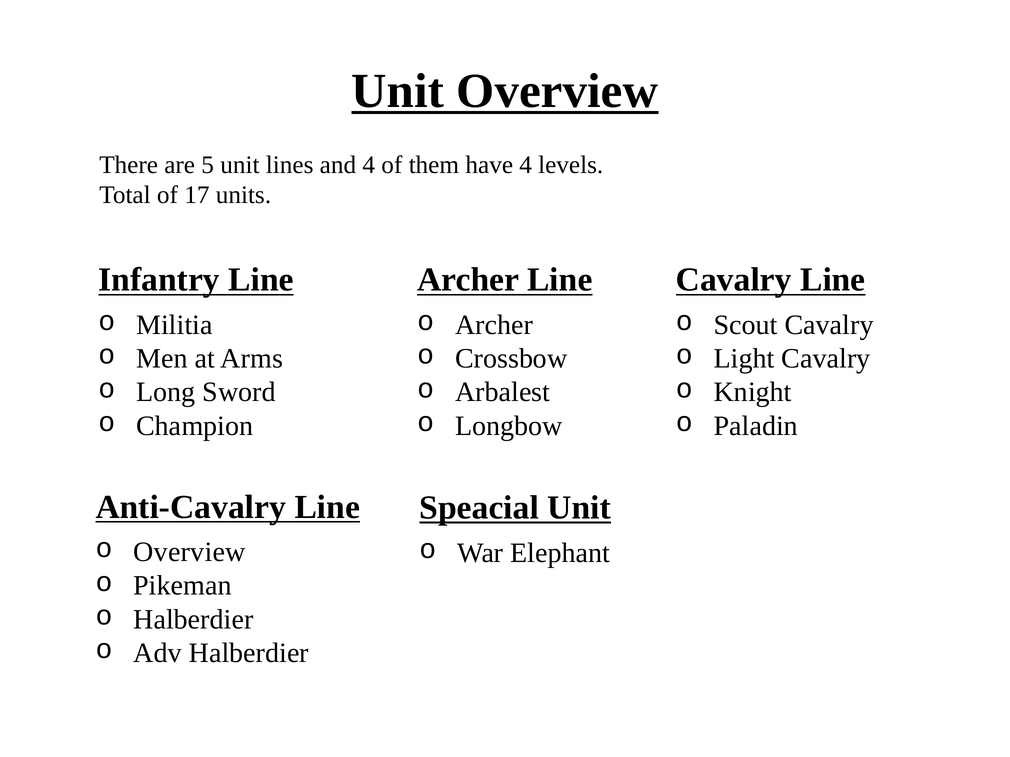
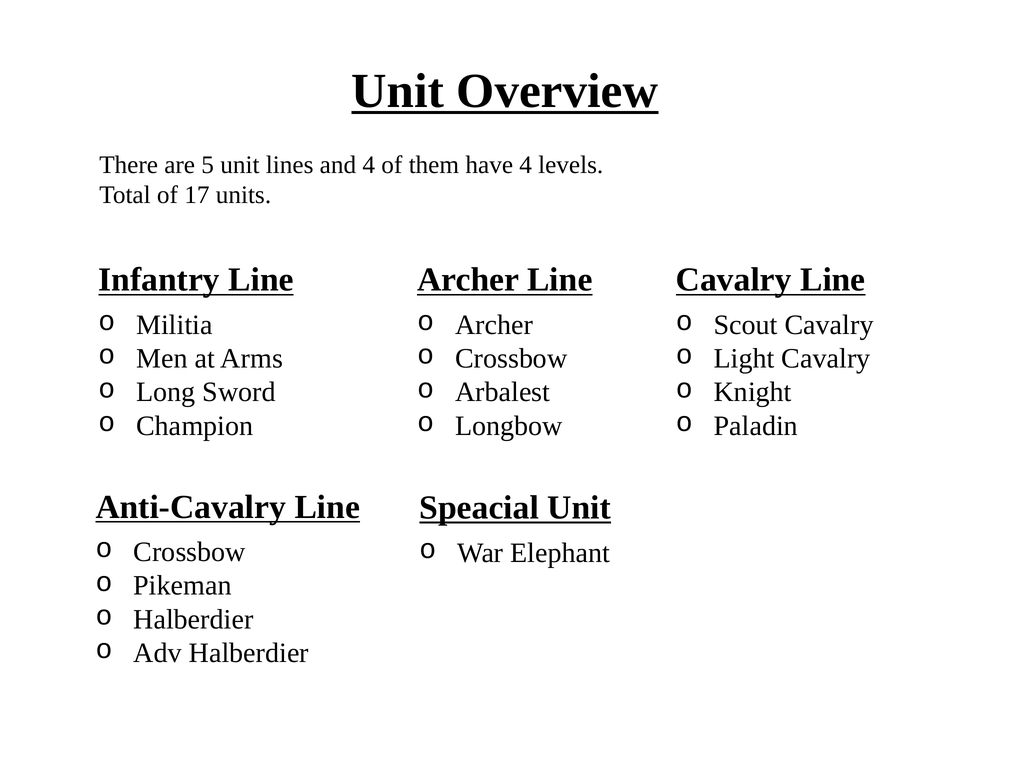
Overview at (189, 552): Overview -> Crossbow
